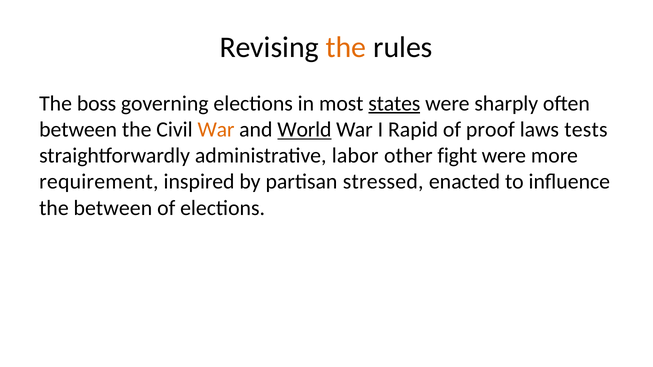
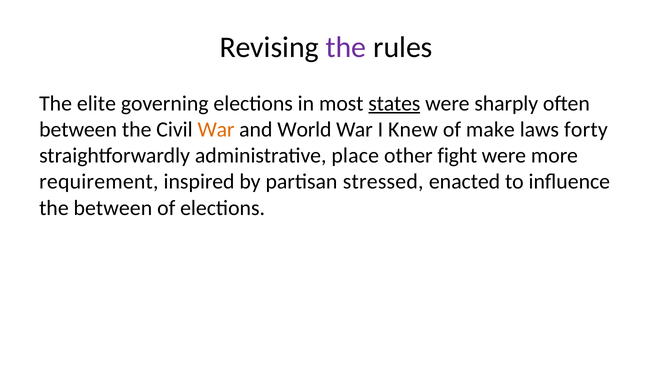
the at (346, 47) colour: orange -> purple
boss: boss -> elite
World underline: present -> none
Rapid: Rapid -> Knew
proof: proof -> make
tests: tests -> forty
labor: labor -> place
